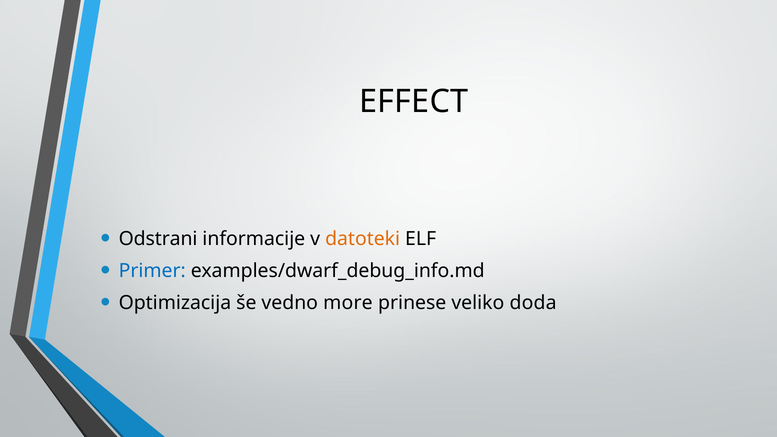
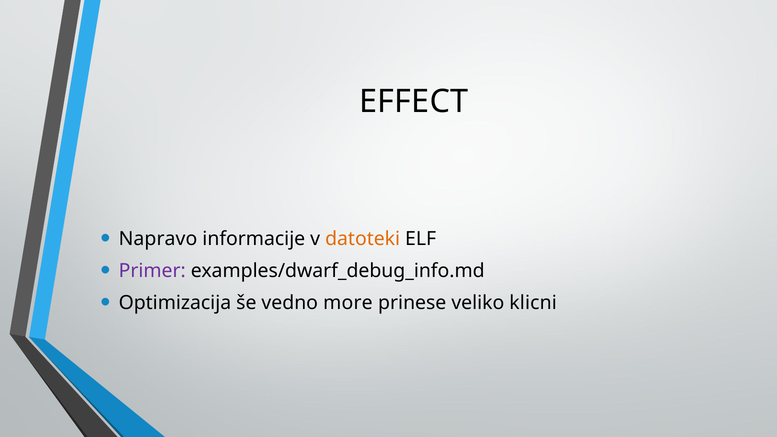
Odstrani: Odstrani -> Napravo
Primer colour: blue -> purple
doda: doda -> klicni
